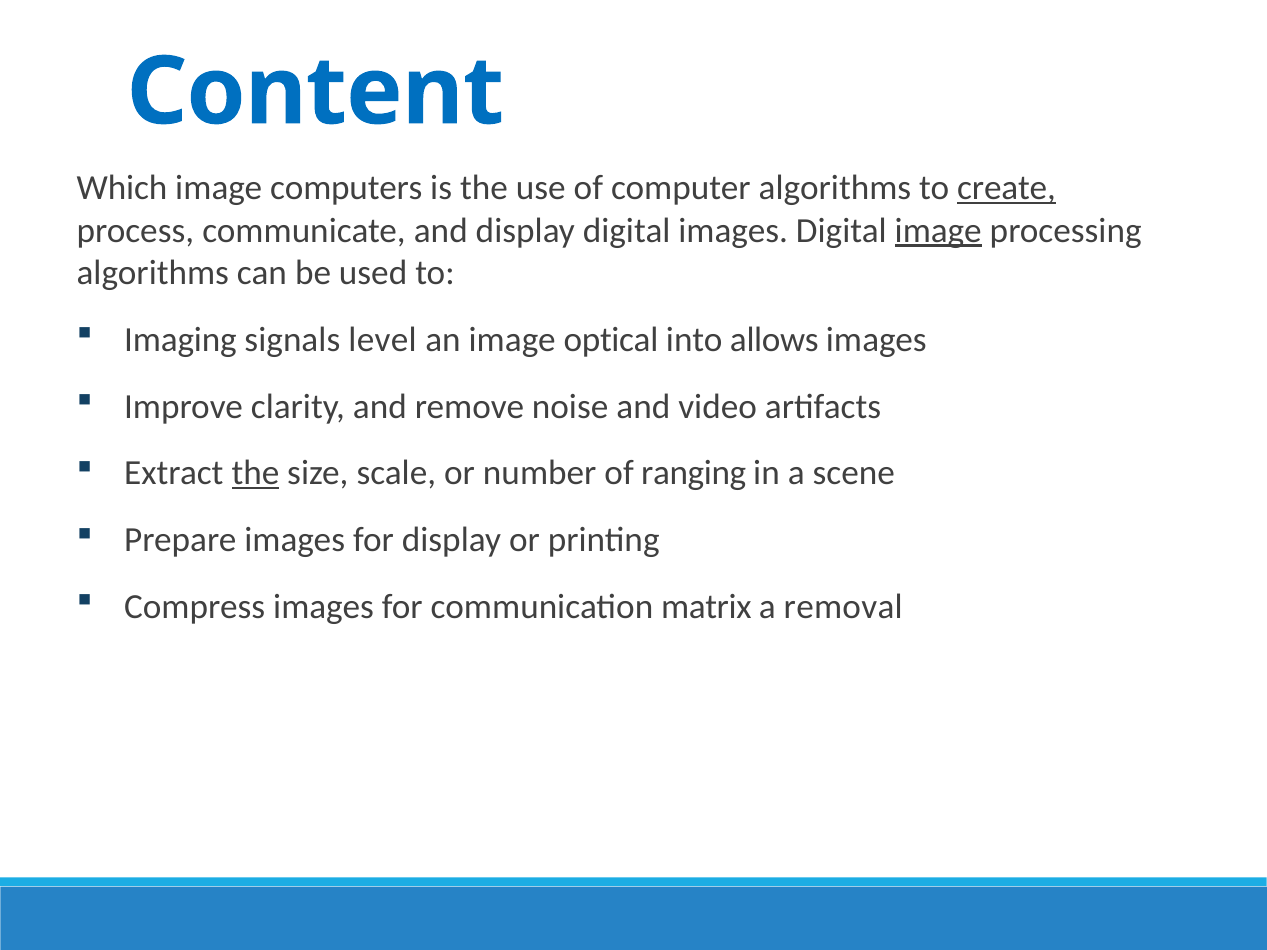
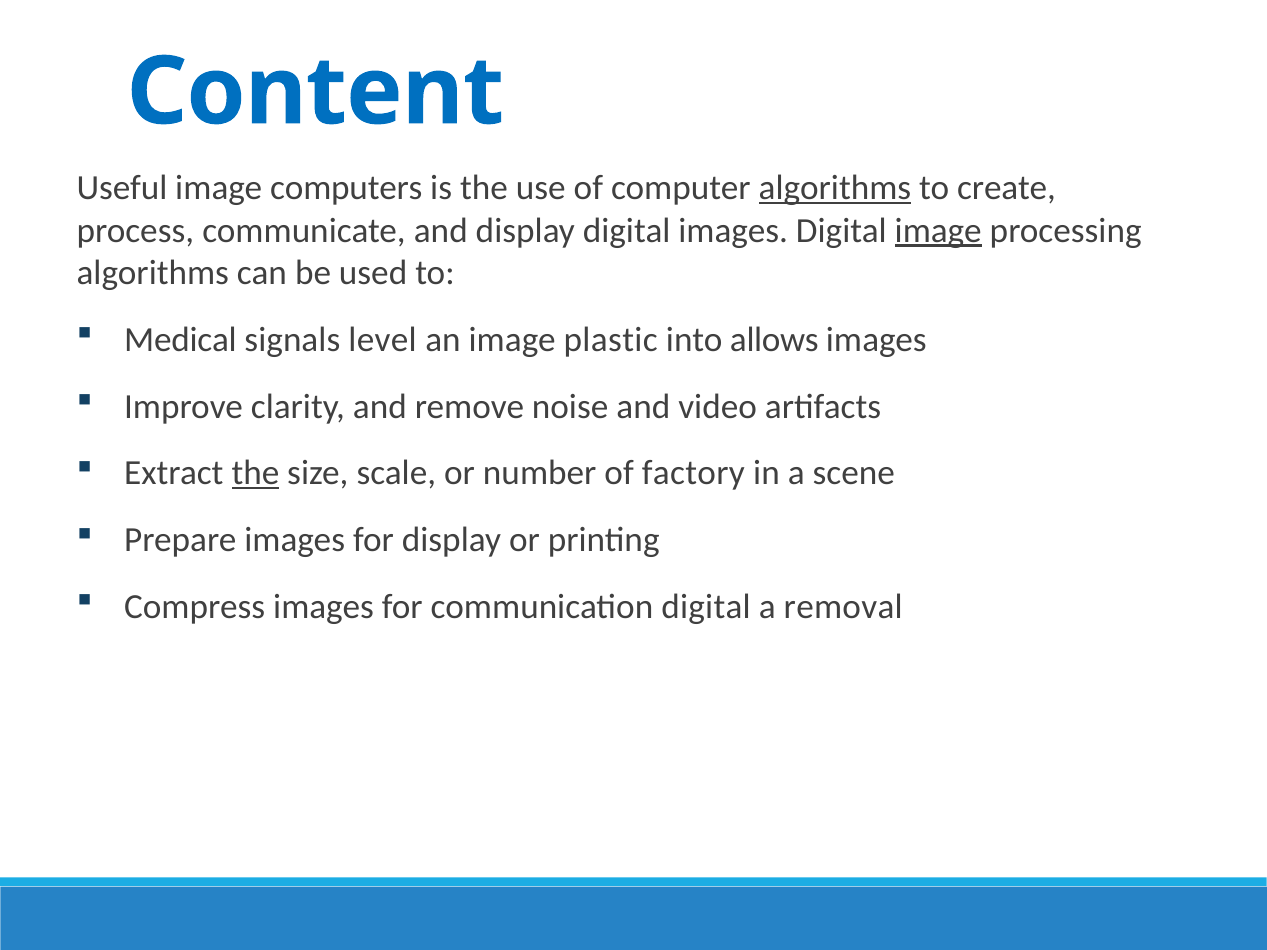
Which: Which -> Useful
algorithms at (835, 188) underline: none -> present
create underline: present -> none
Imaging: Imaging -> Medical
optical: optical -> plastic
ranging: ranging -> factory
communication matrix: matrix -> digital
